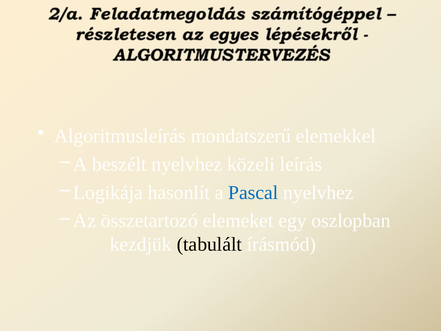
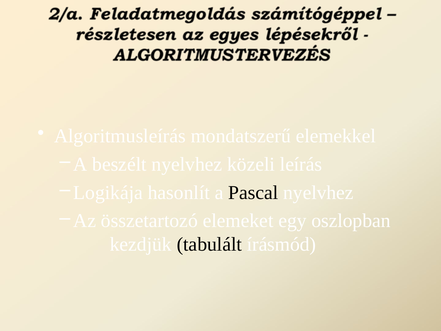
Pascal colour: blue -> black
